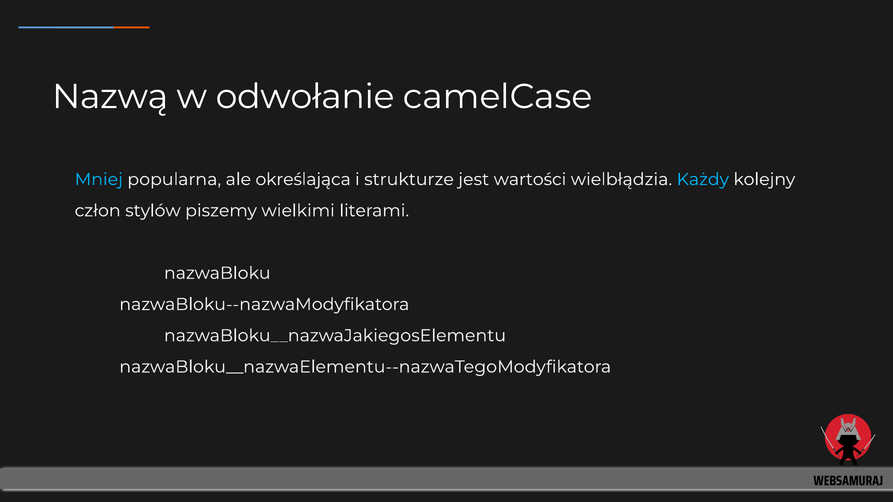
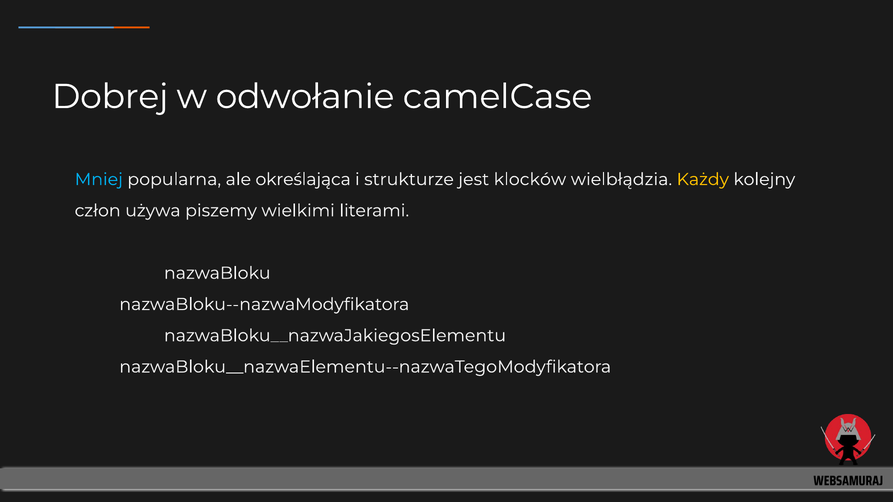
Nazwą: Nazwą -> Dobrej
wartości: wartości -> klocków
Każdy colour: light blue -> yellow
stylów: stylów -> używa
